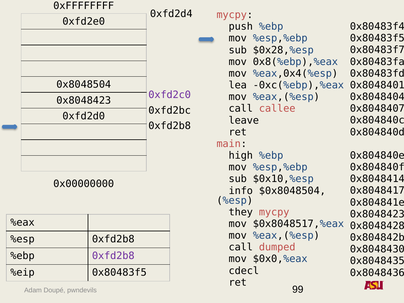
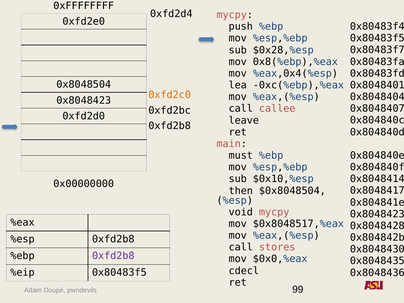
0xfd2c0 colour: purple -> orange
high: high -> must
info: info -> then
they: they -> void
dumped: dumped -> stores
